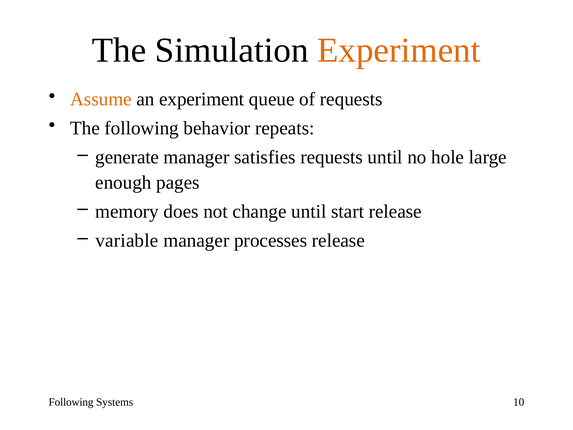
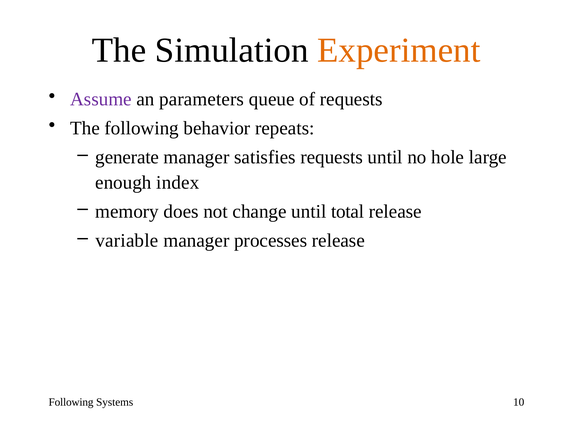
Assume colour: orange -> purple
an experiment: experiment -> parameters
pages: pages -> index
start: start -> total
